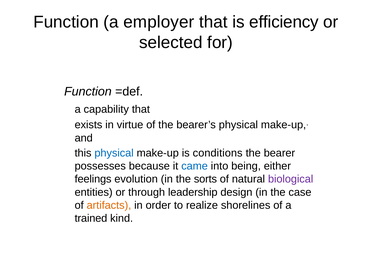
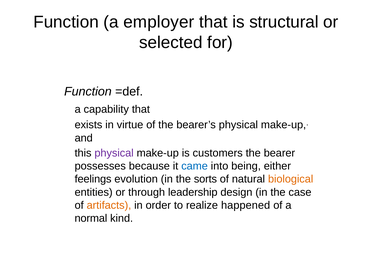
efficiency: efficiency -> structural
physical at (114, 153) colour: blue -> purple
conditions: conditions -> customers
biological colour: purple -> orange
shorelines: shorelines -> happened
trained: trained -> normal
